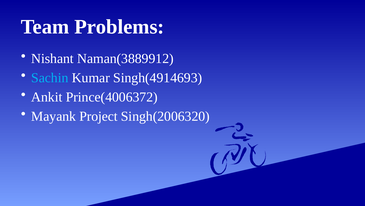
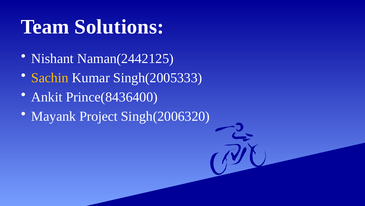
Problems: Problems -> Solutions
Naman(3889912: Naman(3889912 -> Naman(2442125
Sachin colour: light blue -> yellow
Singh(4914693: Singh(4914693 -> Singh(2005333
Prince(4006372: Prince(4006372 -> Prince(8436400
